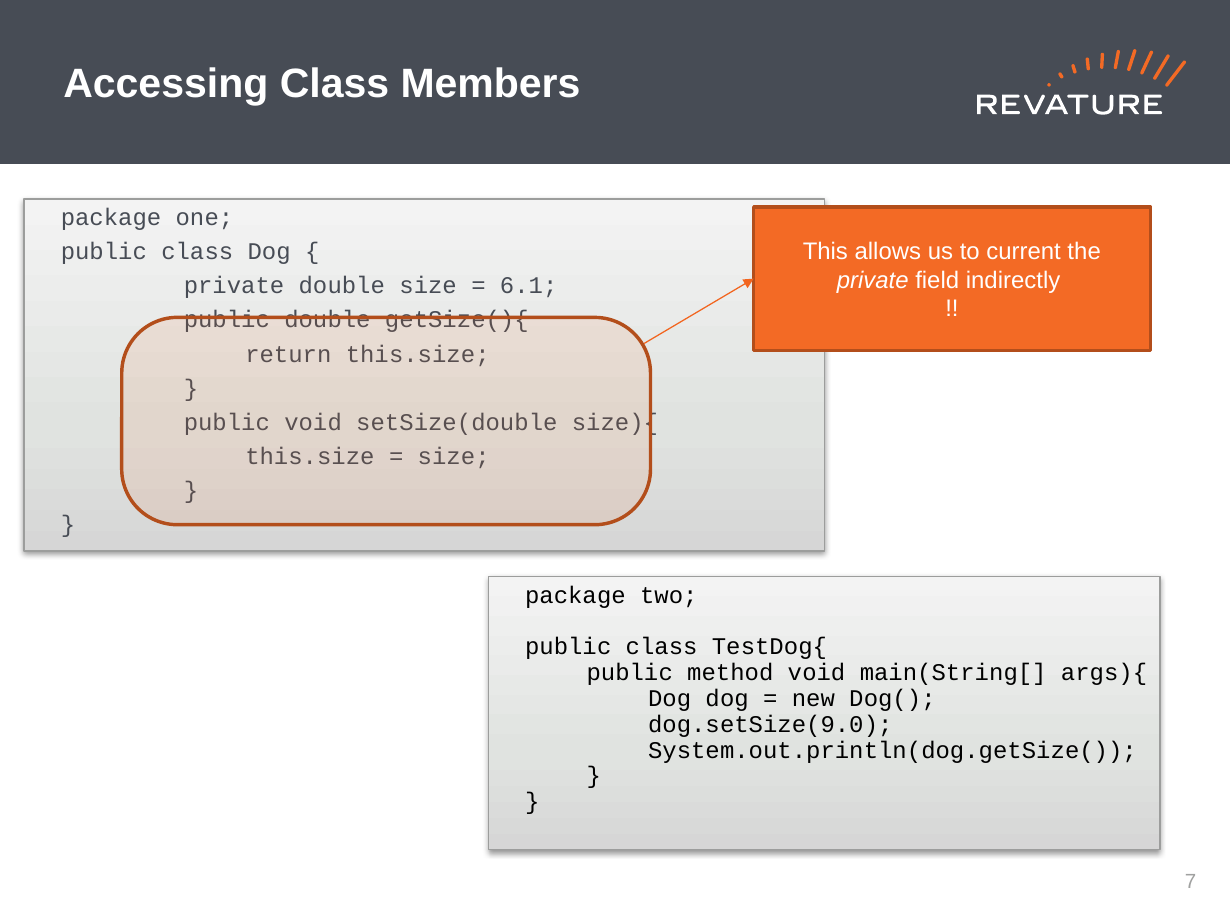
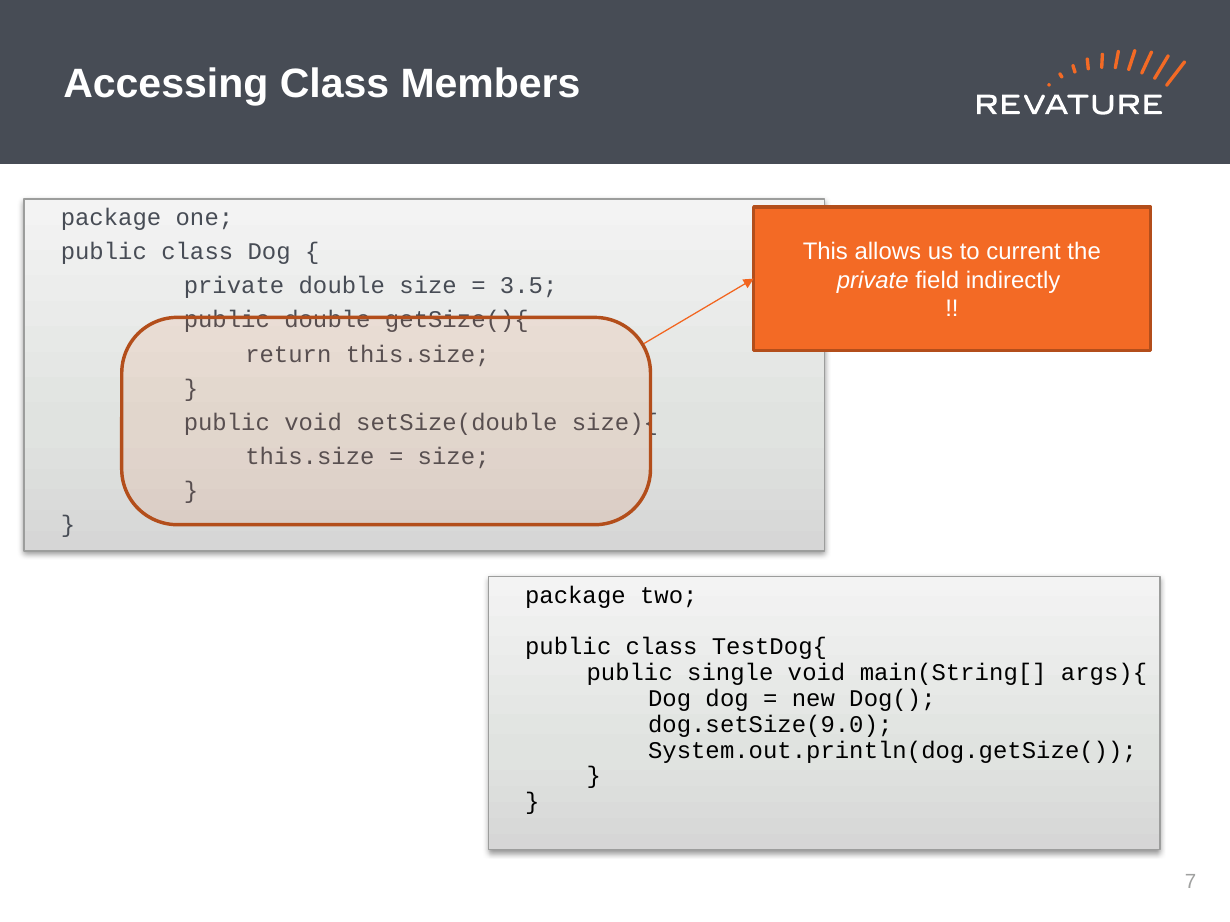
6.1: 6.1 -> 3.5
method: method -> single
